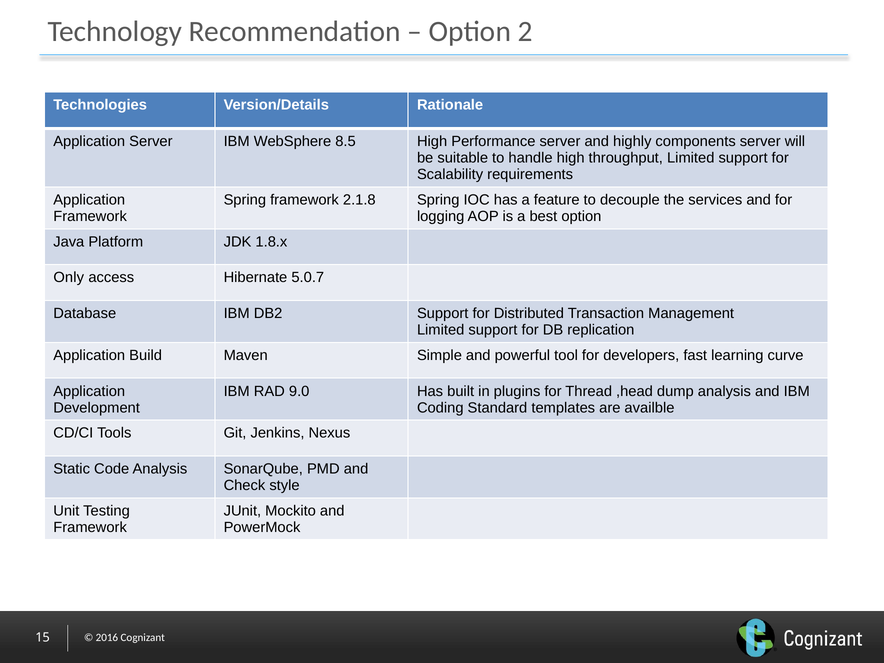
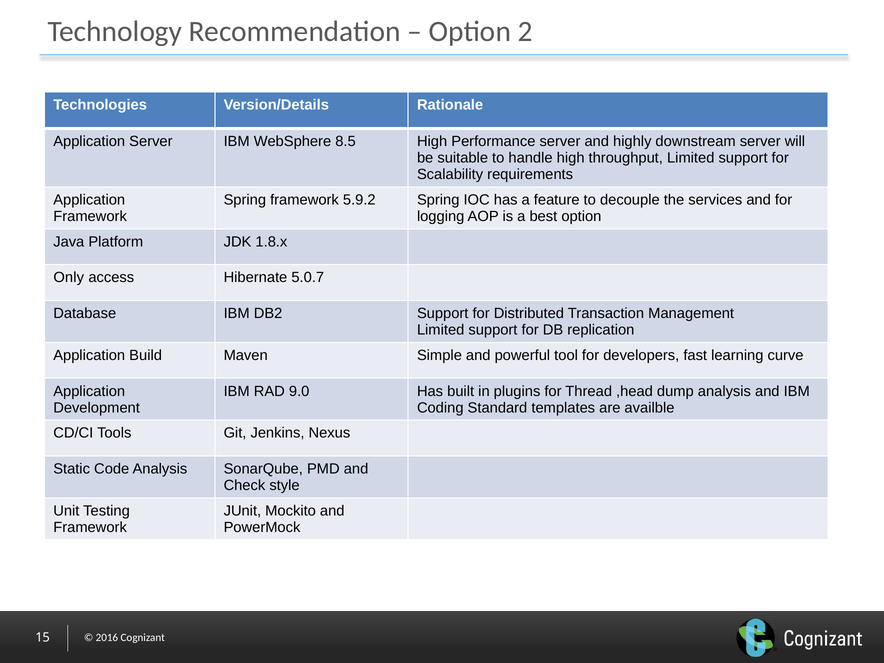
components: components -> downstream
2.1.8: 2.1.8 -> 5.9.2
